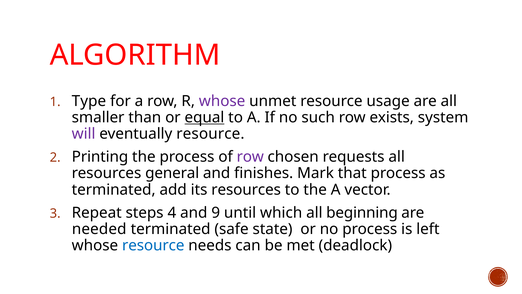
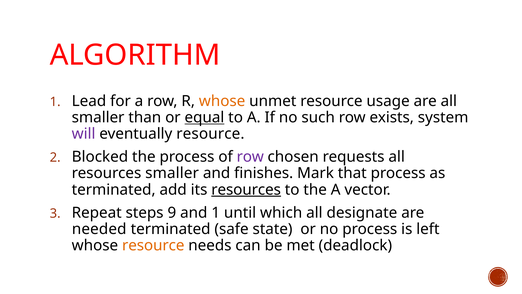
Type: Type -> Lead
whose at (222, 101) colour: purple -> orange
Printing: Printing -> Blocked
resources general: general -> smaller
resources at (246, 189) underline: none -> present
4: 4 -> 9
and 9: 9 -> 1
beginning: beginning -> designate
resource at (153, 245) colour: blue -> orange
